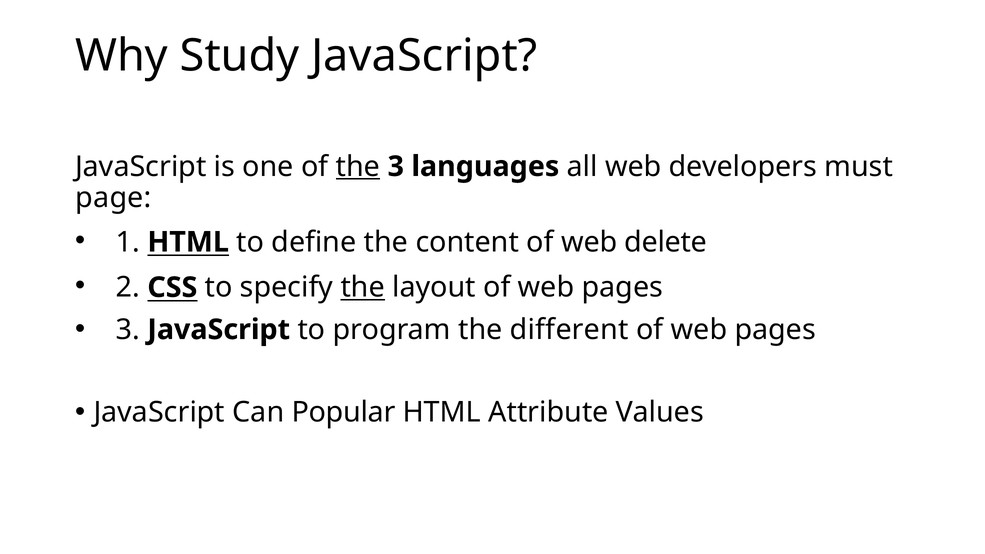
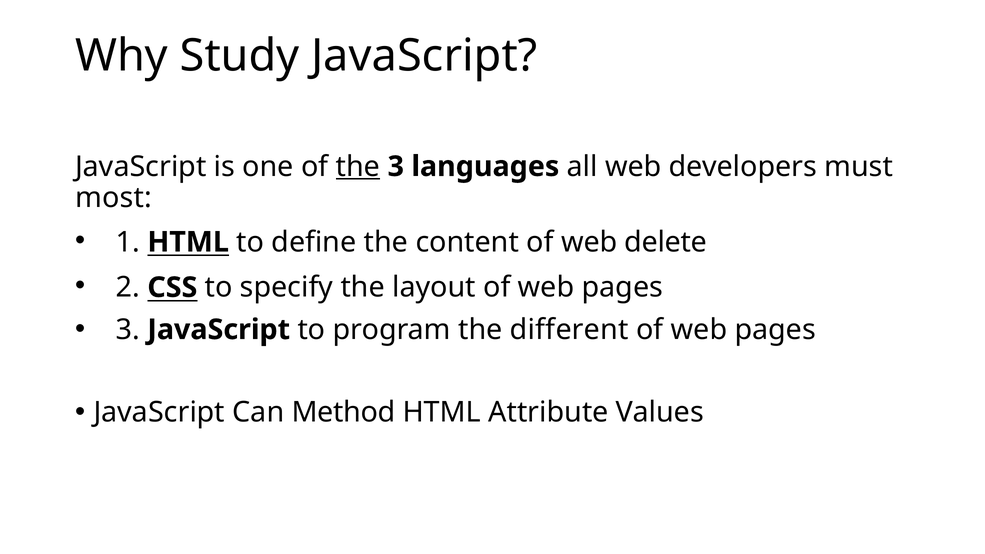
page: page -> most
the at (363, 288) underline: present -> none
Popular: Popular -> Method
